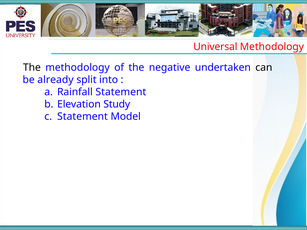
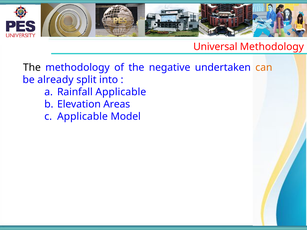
can colour: black -> orange
Rainfall Statement: Statement -> Applicable
Study: Study -> Areas
Statement at (82, 117): Statement -> Applicable
